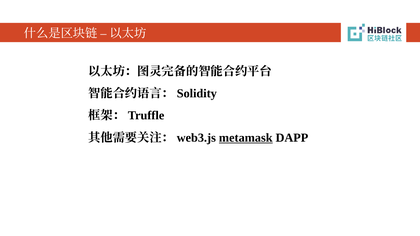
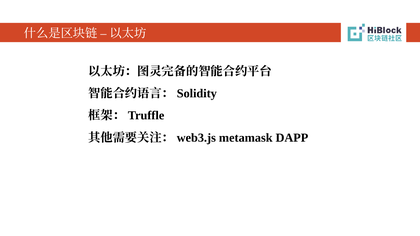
metamask underline: present -> none
